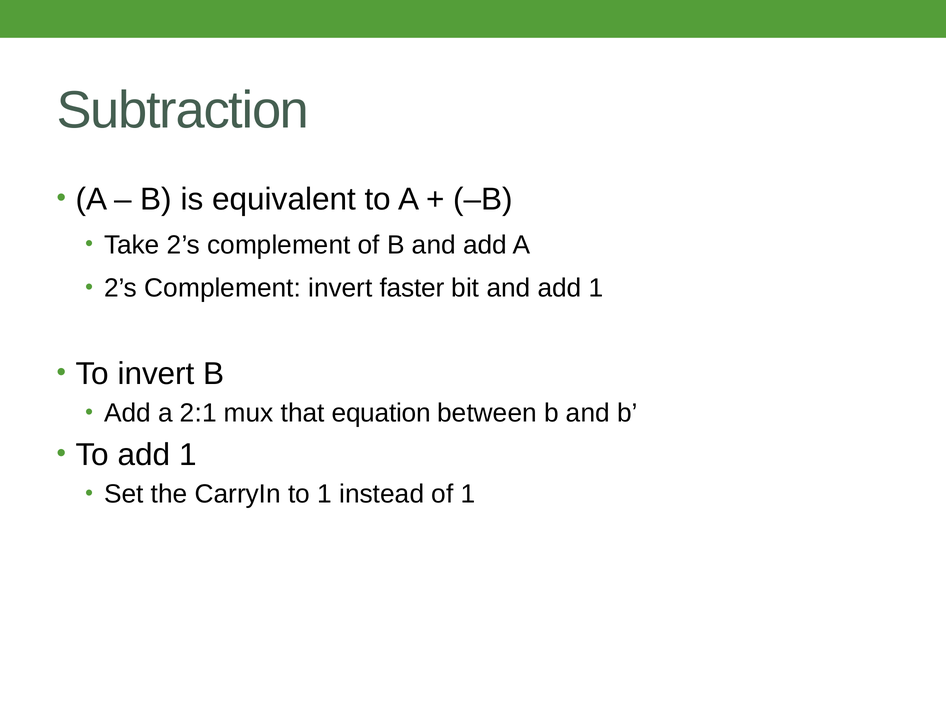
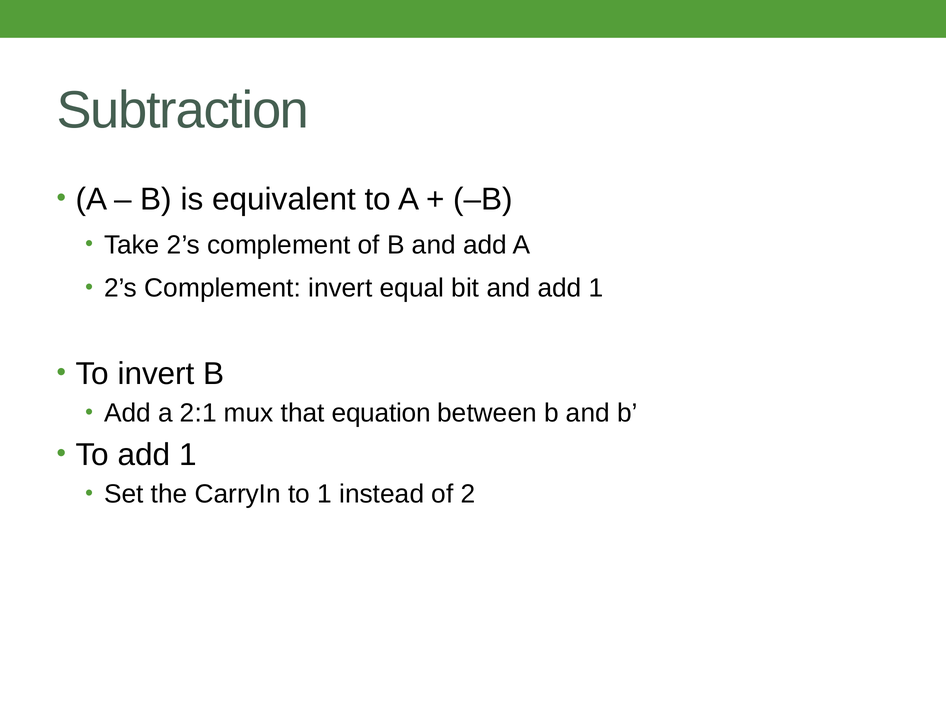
faster: faster -> equal
of 1: 1 -> 2
